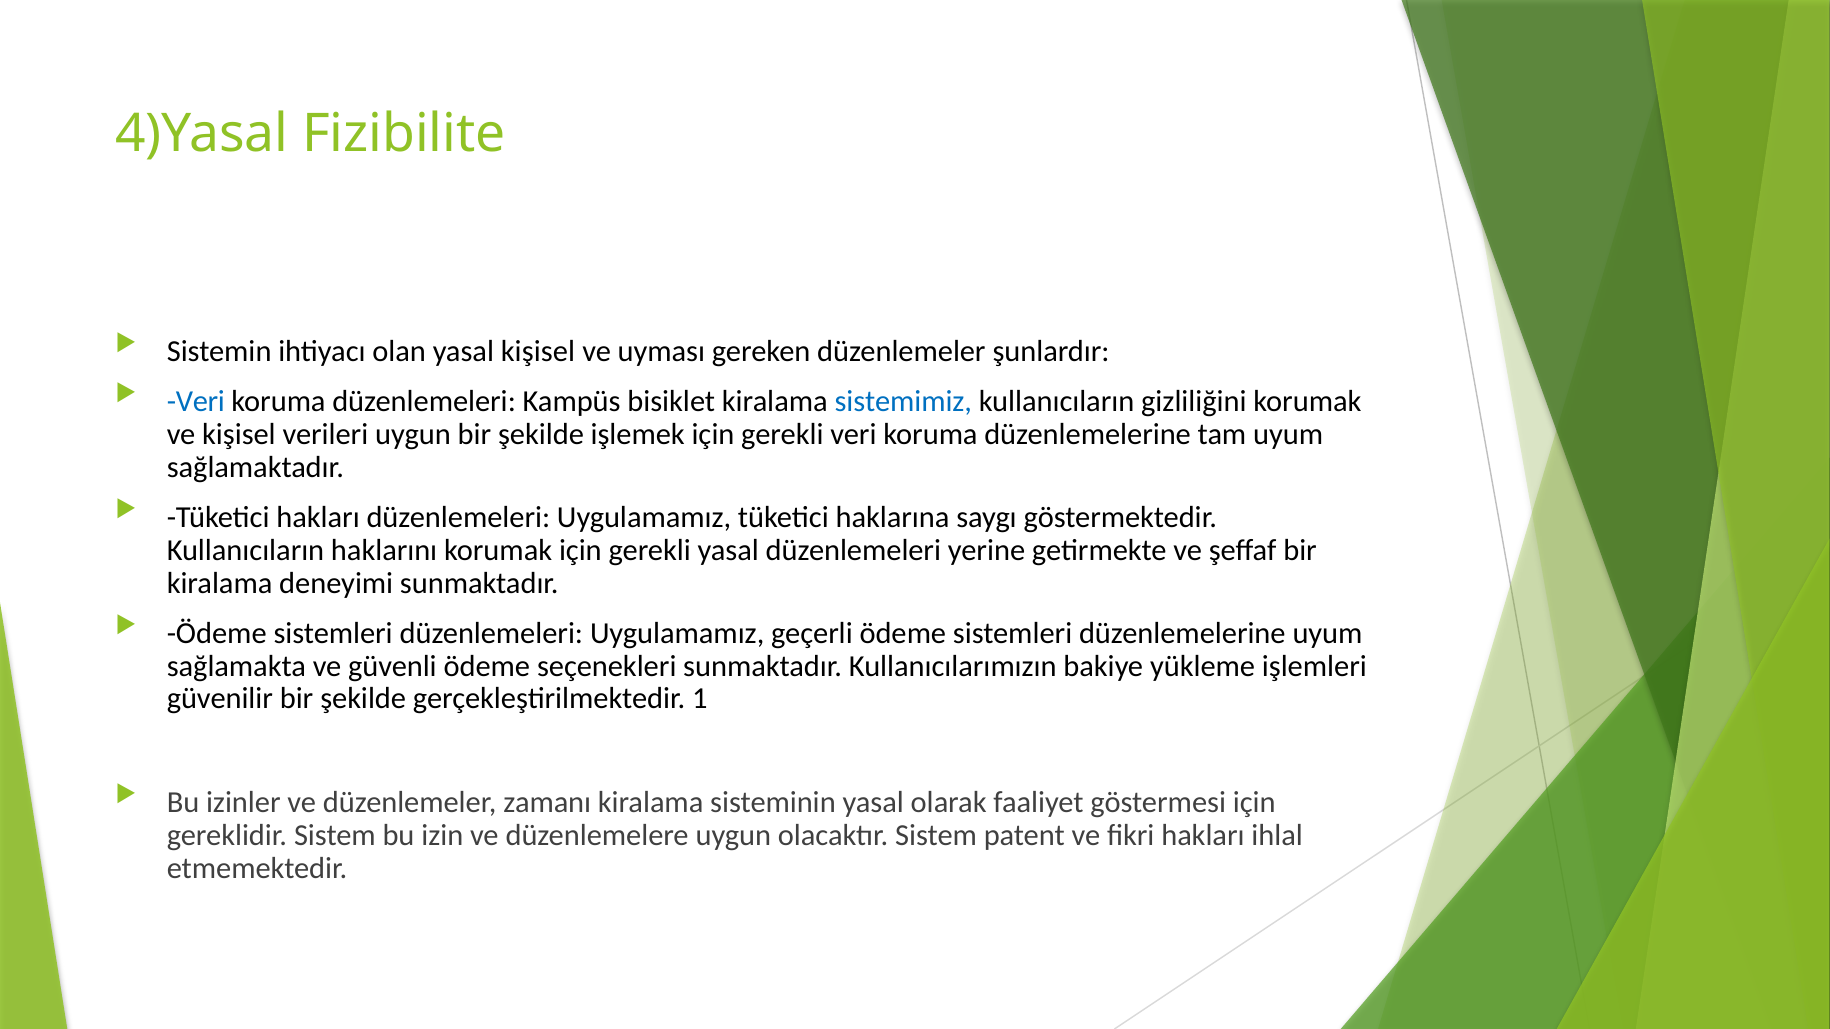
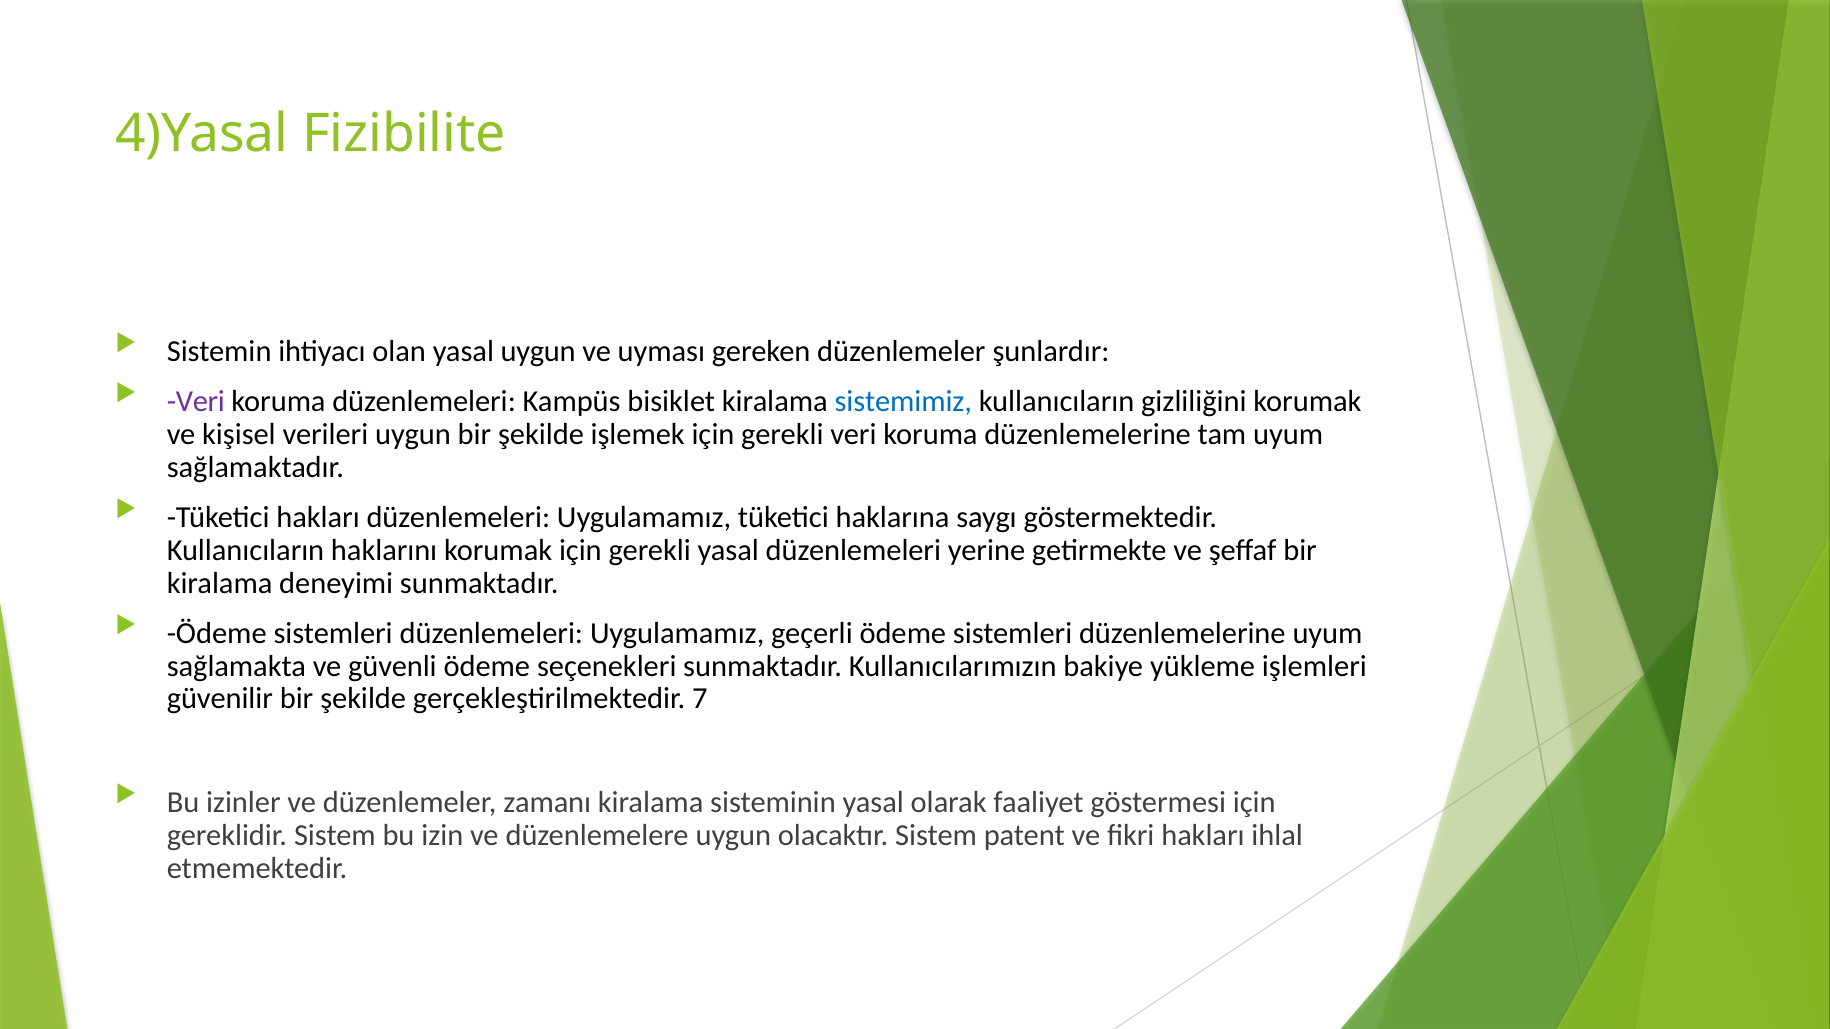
yasal kişisel: kişisel -> uygun
Veri at (196, 402) colour: blue -> purple
1: 1 -> 7
